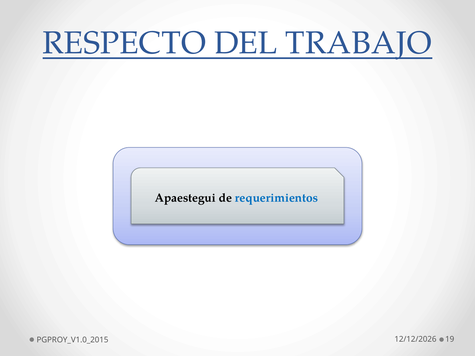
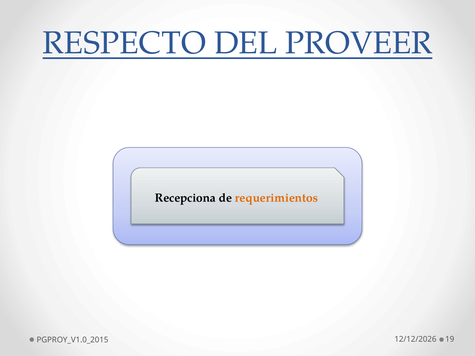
TRABAJO: TRABAJO -> PROVEER
Apaestegui: Apaestegui -> Recepciona
requerimientos colour: blue -> orange
